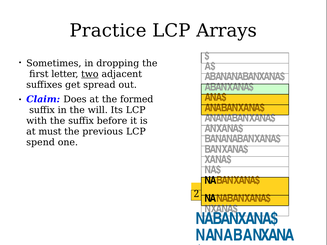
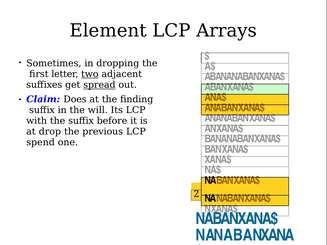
Practice: Practice -> Element
spread underline: none -> present
formed: formed -> finding
must: must -> drop
